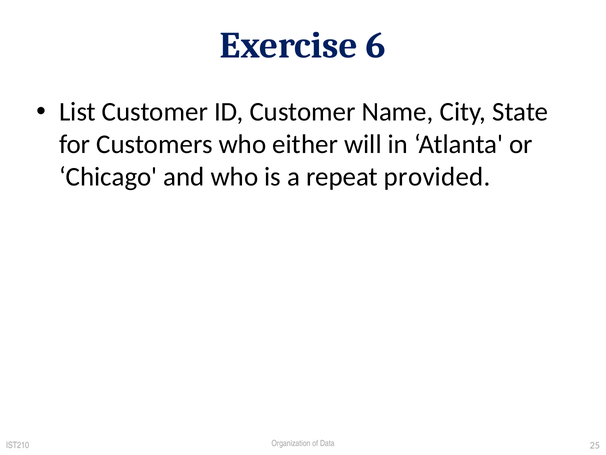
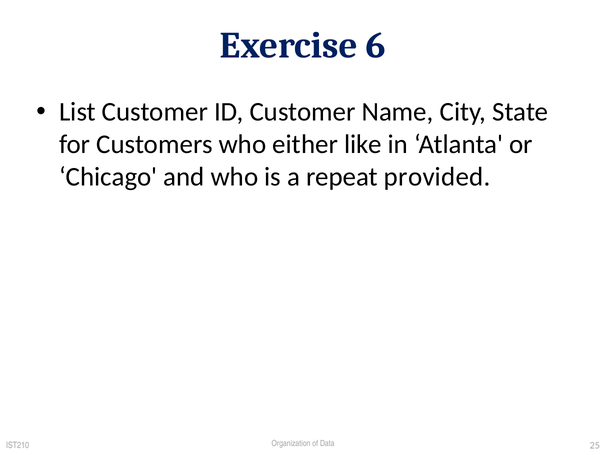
will: will -> like
